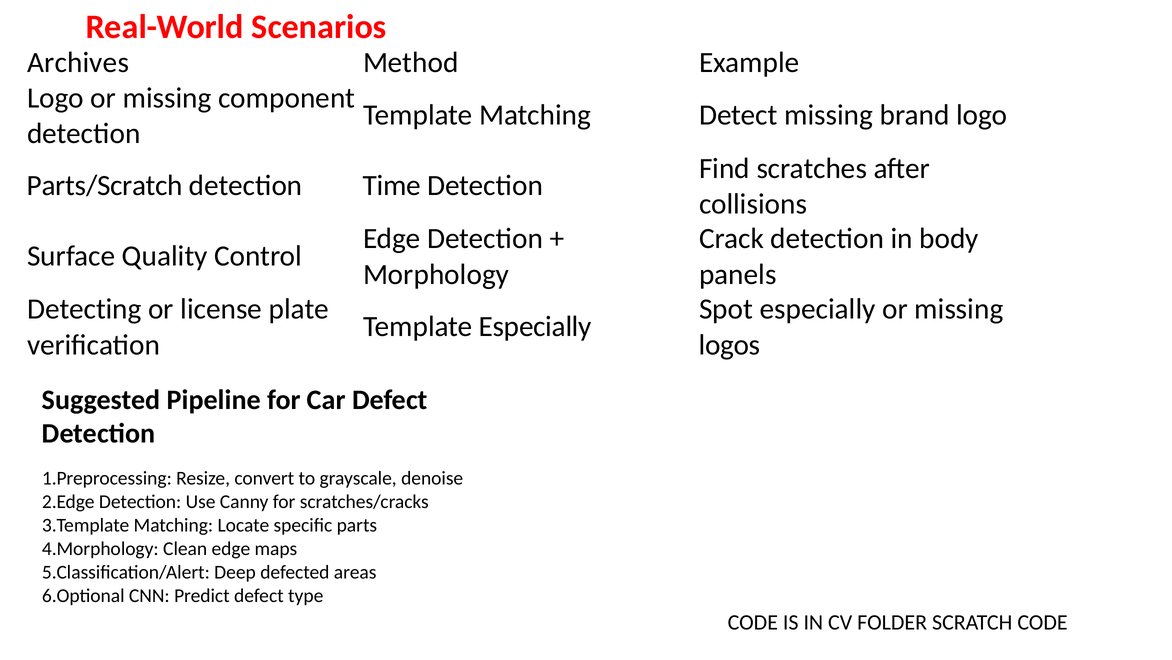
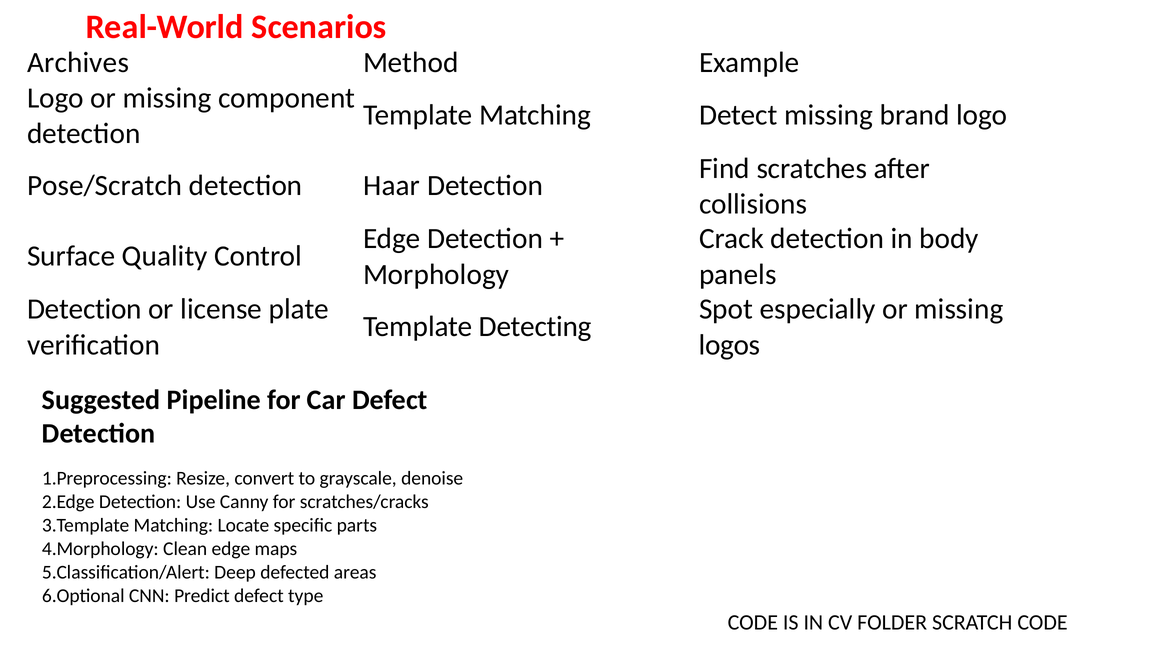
Parts/Scratch: Parts/Scratch -> Pose/Scratch
Time: Time -> Haar
Detecting at (84, 309): Detecting -> Detection
Template Especially: Especially -> Detecting
